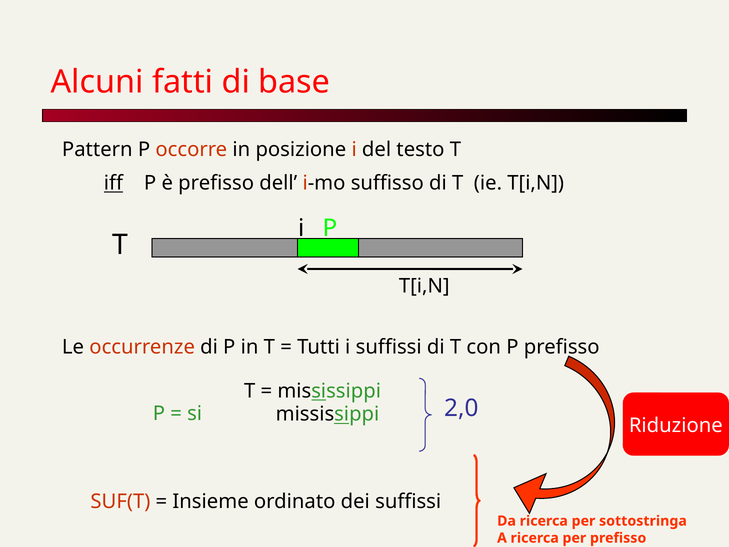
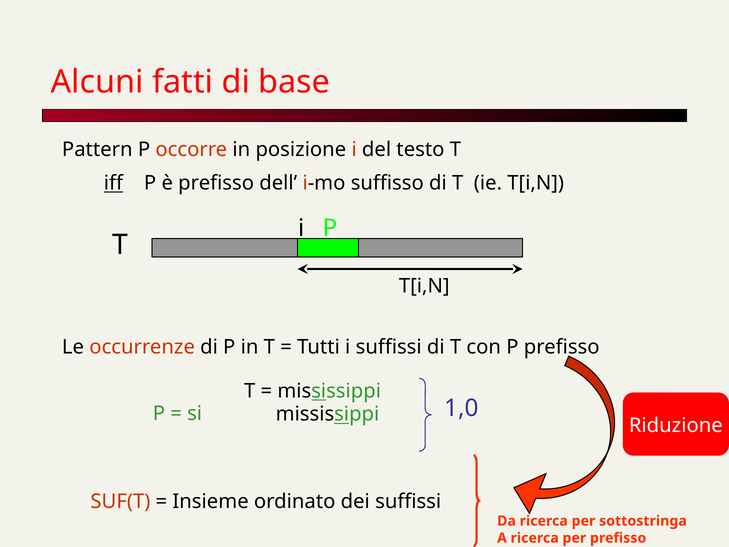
2,0: 2,0 -> 1,0
